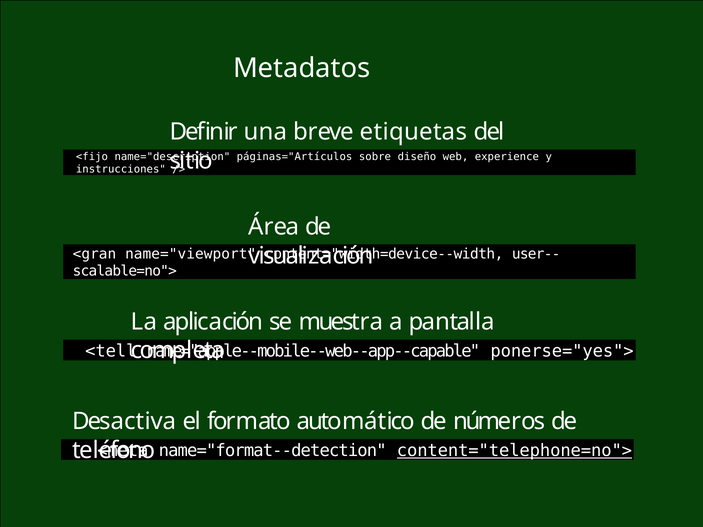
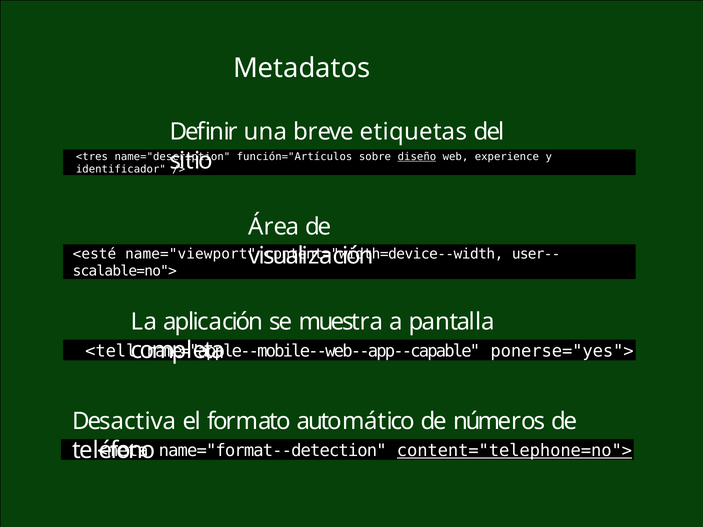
<fijo: <fijo -> <tres
páginas="Artículos: páginas="Artículos -> función="Artículos
diseño underline: none -> present
instrucciones: instrucciones -> identificador
<gran: <gran -> <esté
